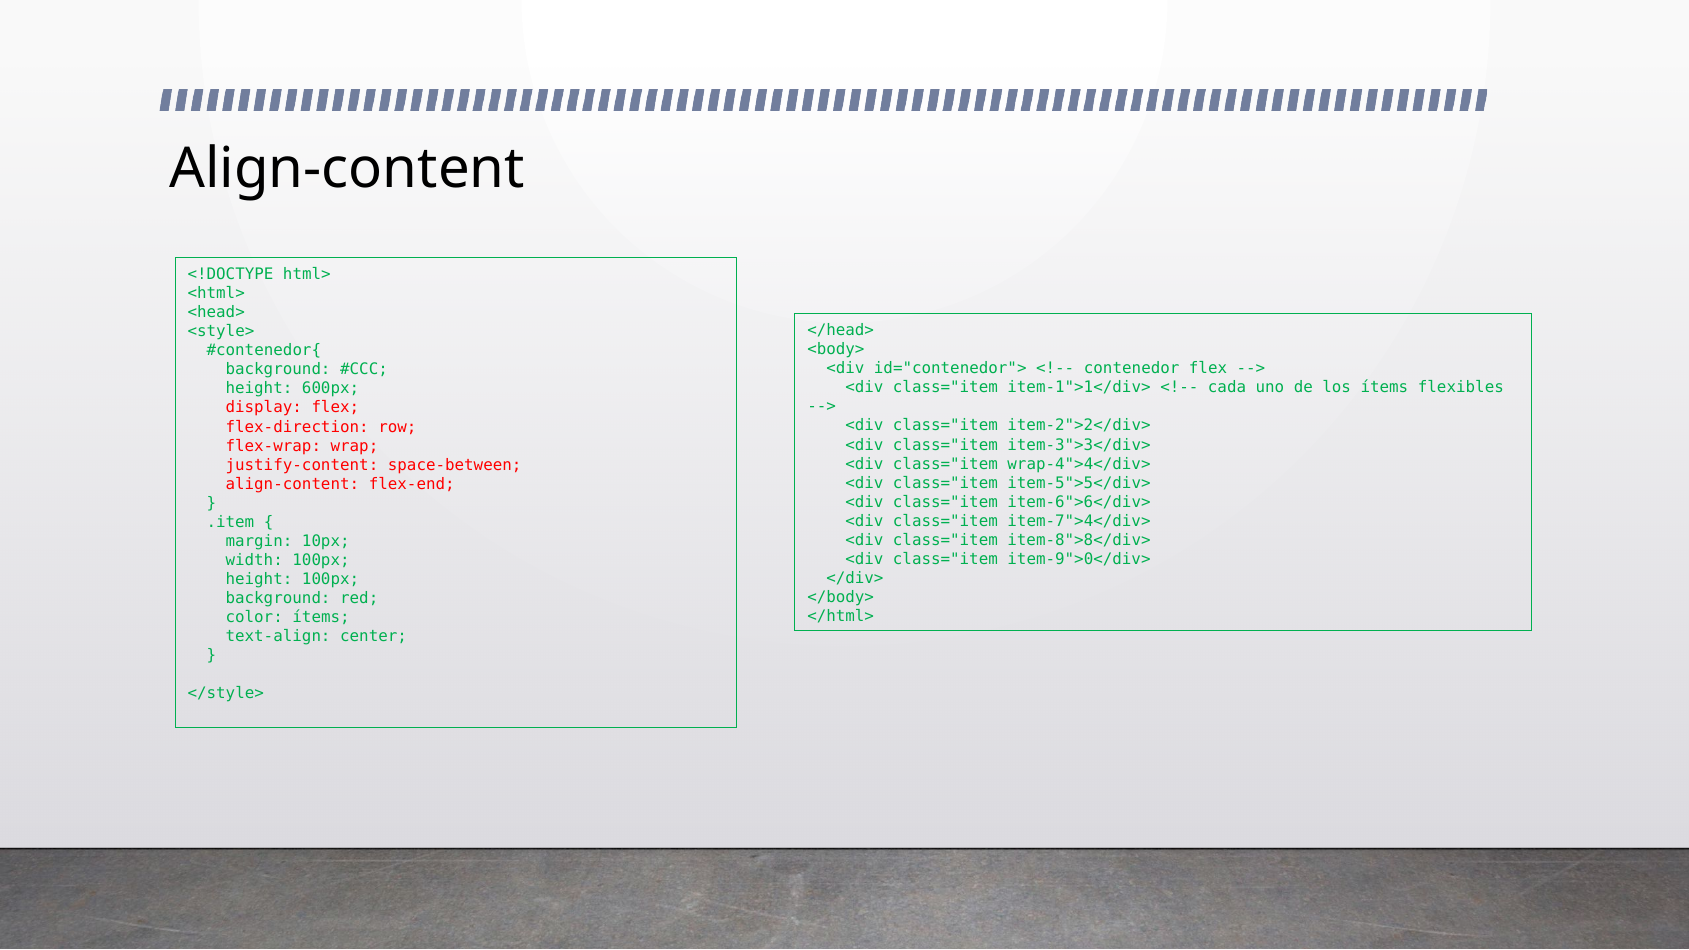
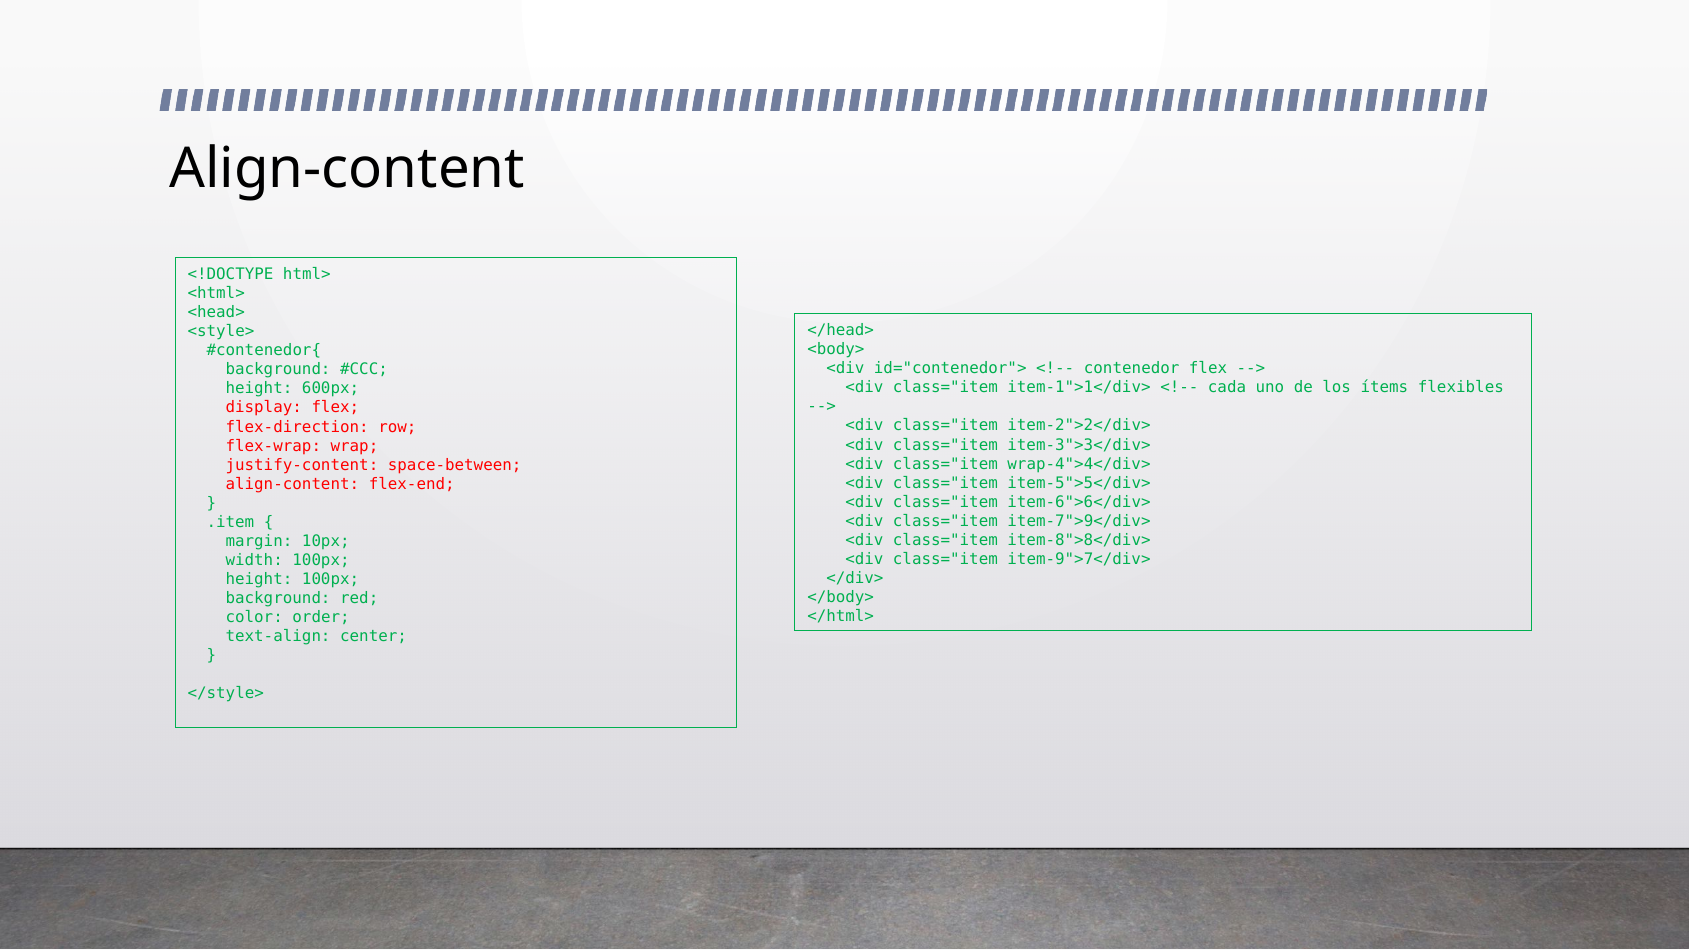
item-7">4</div>: item-7">4</div> -> item-7">9</div>
item-9">0</div>: item-9">0</div> -> item-9">7</div>
color ítems: ítems -> order
